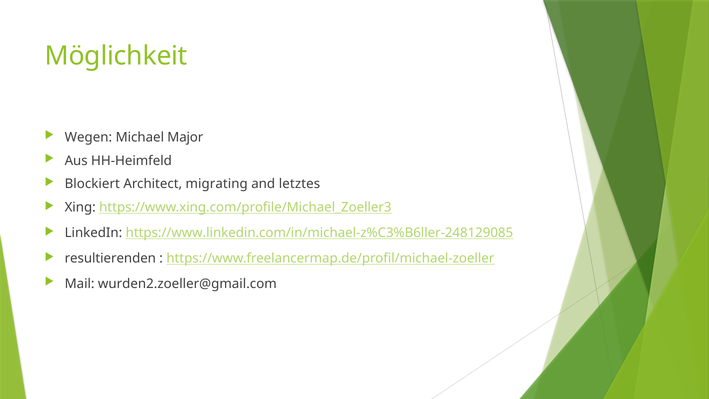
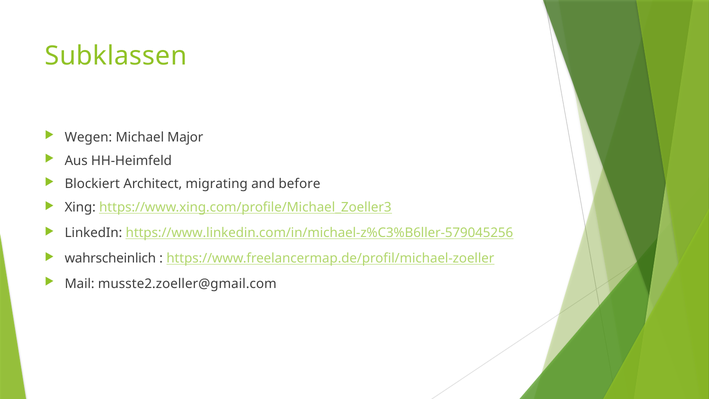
Möglichkeit: Möglichkeit -> Subklassen
letztes: letztes -> before
https://www.linkedin.com/in/michael-z%C3%B6ller-248129085: https://www.linkedin.com/in/michael-z%C3%B6ller-248129085 -> https://www.linkedin.com/in/michael-z%C3%B6ller-579045256
resultierenden: resultierenden -> wahrscheinlich
wurden2.zoeller@gmail.com: wurden2.zoeller@gmail.com -> musste2.zoeller@gmail.com
